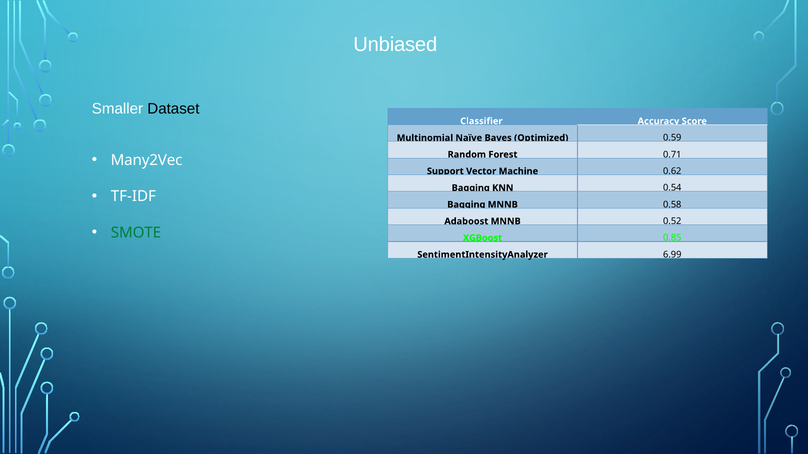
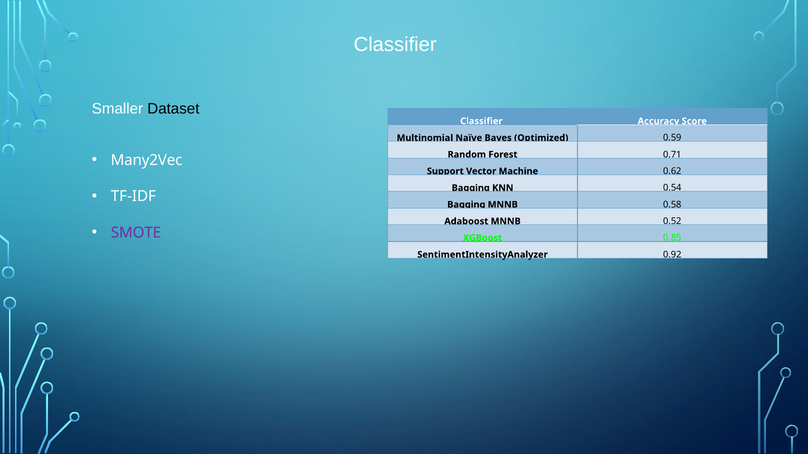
Unbiased at (395, 45): Unbiased -> Classifier
SMOTE colour: green -> purple
6.99: 6.99 -> 0.92
